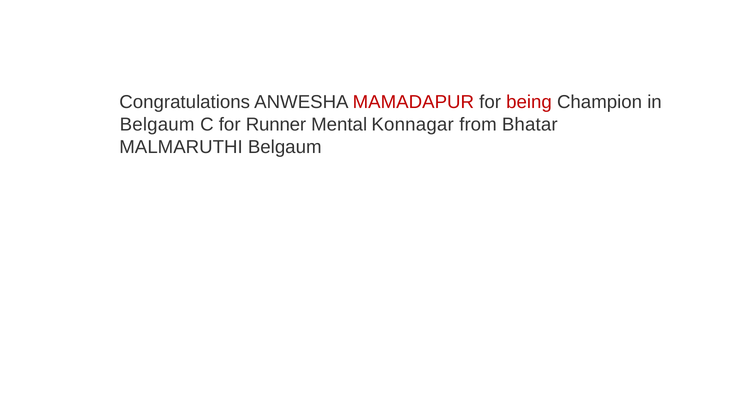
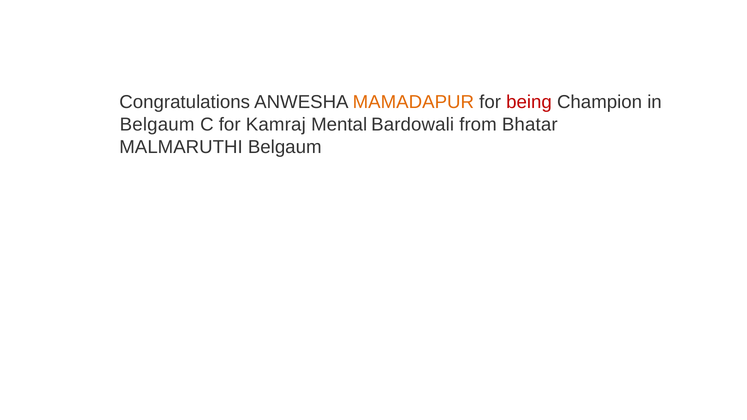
MAMADAPUR colour: red -> orange
Runner: Runner -> Kamraj
Konnagar: Konnagar -> Bardowali
